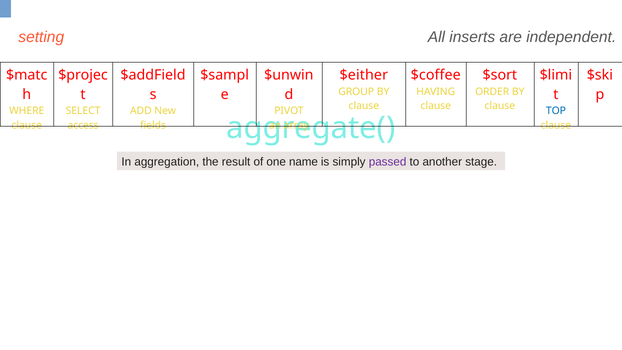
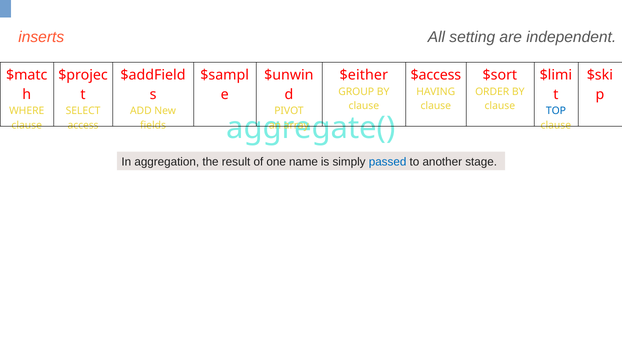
inserts: inserts -> setting
setting: setting -> inserts
$coffee: $coffee -> $access
passed colour: purple -> blue
